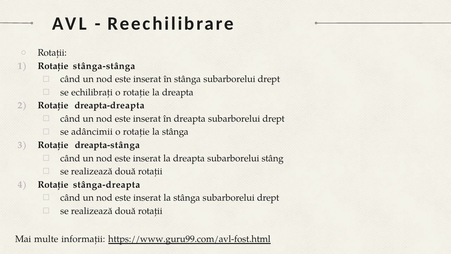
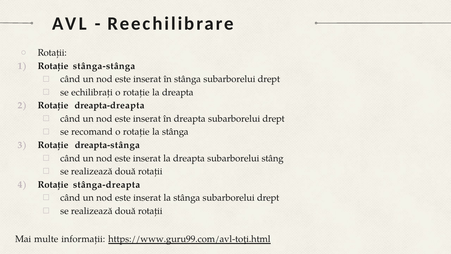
adâncimii: adâncimii -> recomand
https://www.guru99.com/avl-fost.html: https://www.guru99.com/avl-fost.html -> https://www.guru99.com/avl-toţi.html
